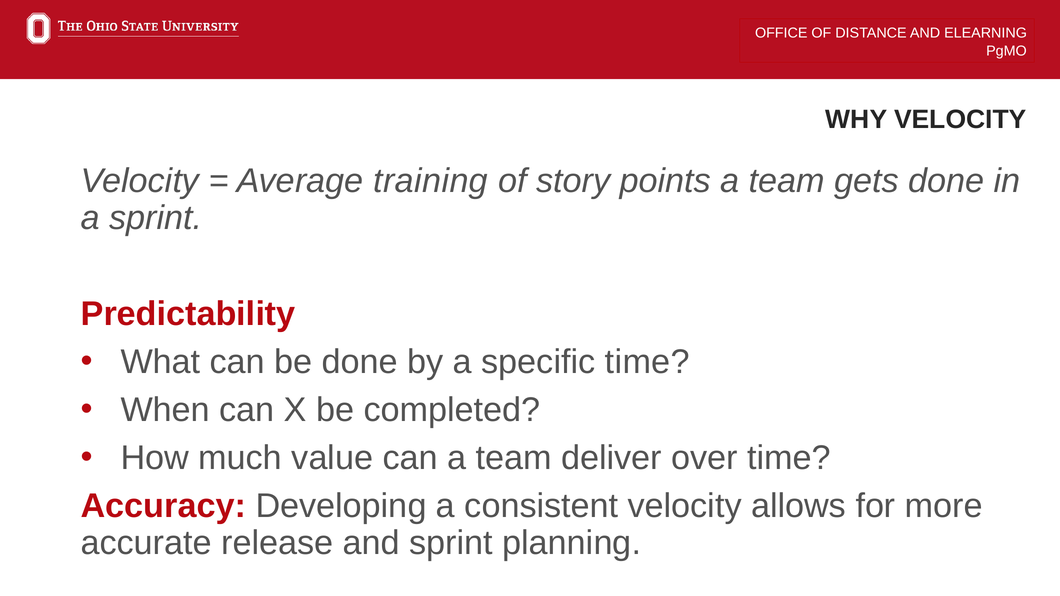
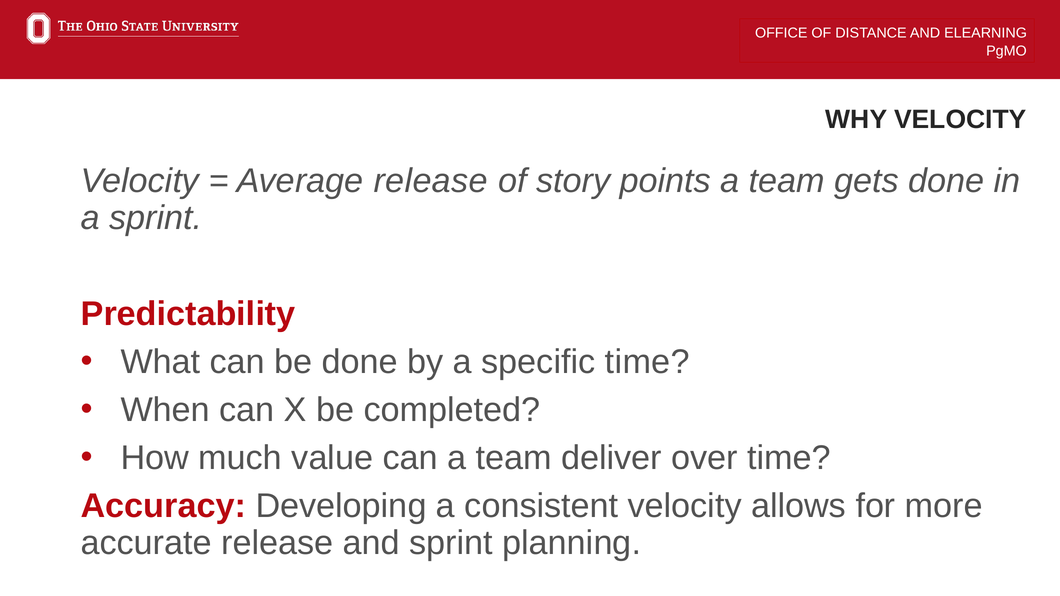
Average training: training -> release
